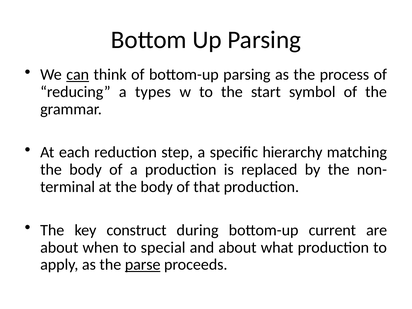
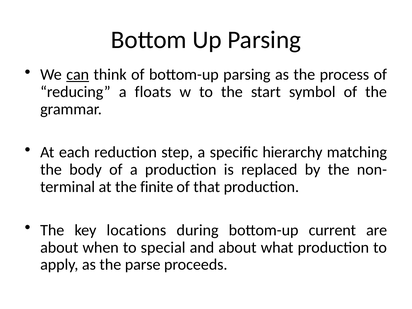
types: types -> floats
at the body: body -> finite
construct: construct -> locations
parse underline: present -> none
